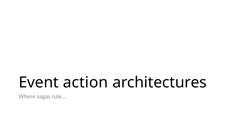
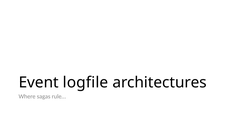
action: action -> logfile
